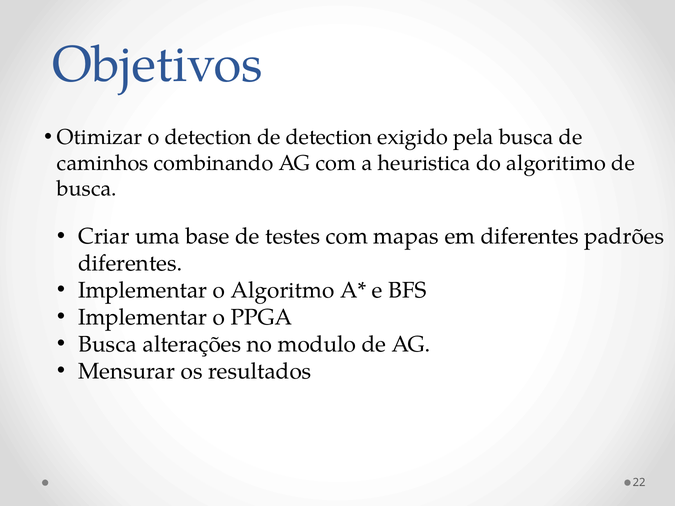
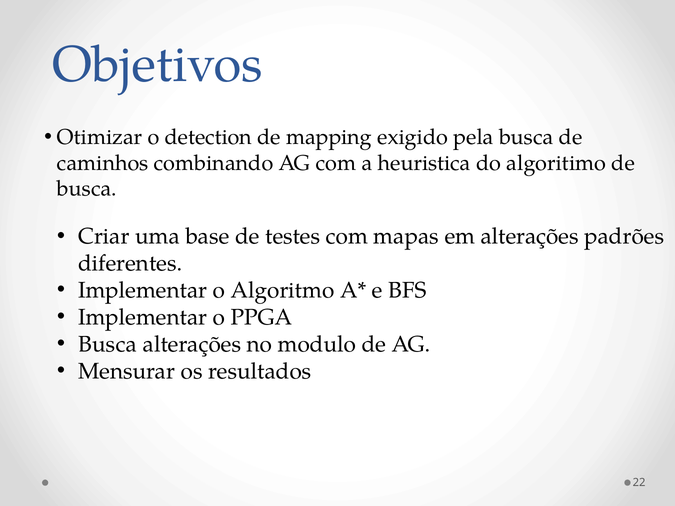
de detection: detection -> mapping
em diferentes: diferentes -> alterações
